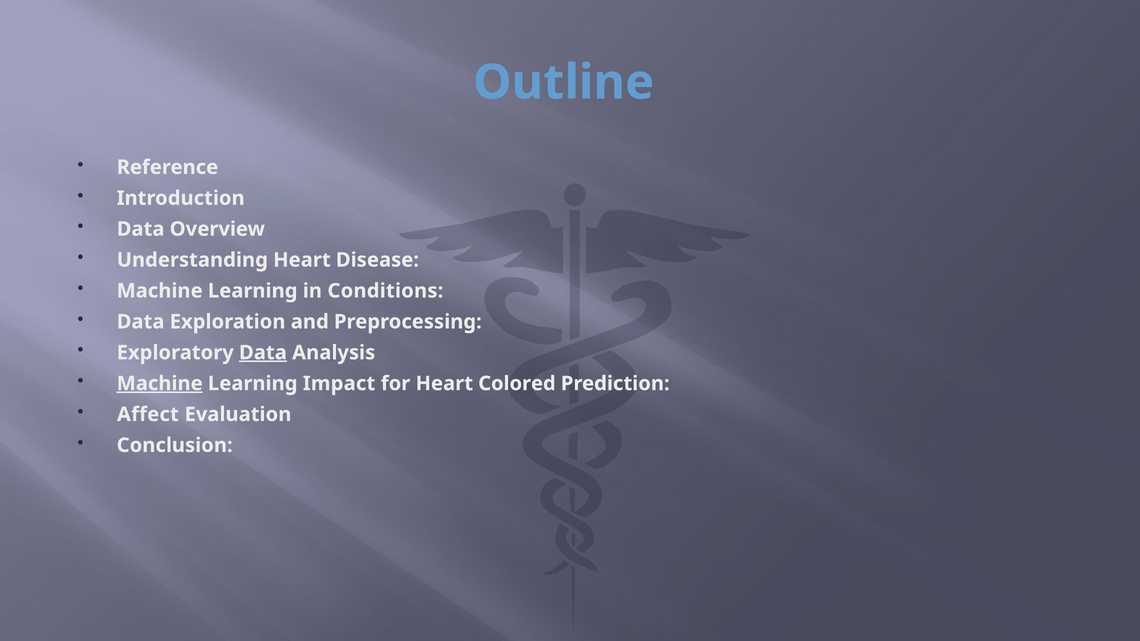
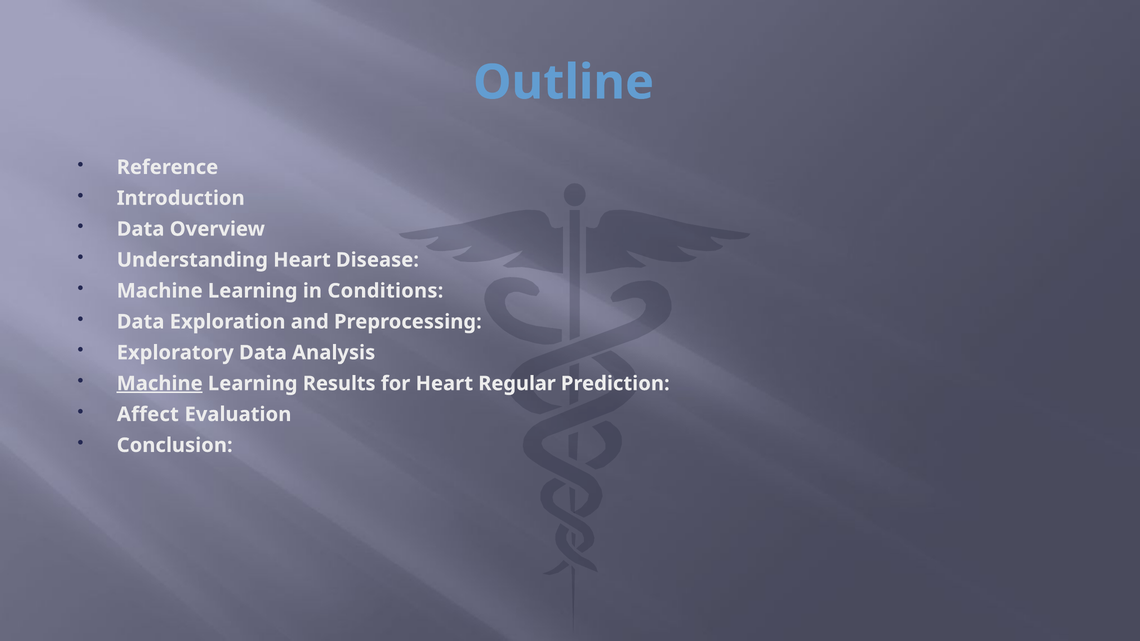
Data at (263, 353) underline: present -> none
Impact: Impact -> Results
Colored: Colored -> Regular
